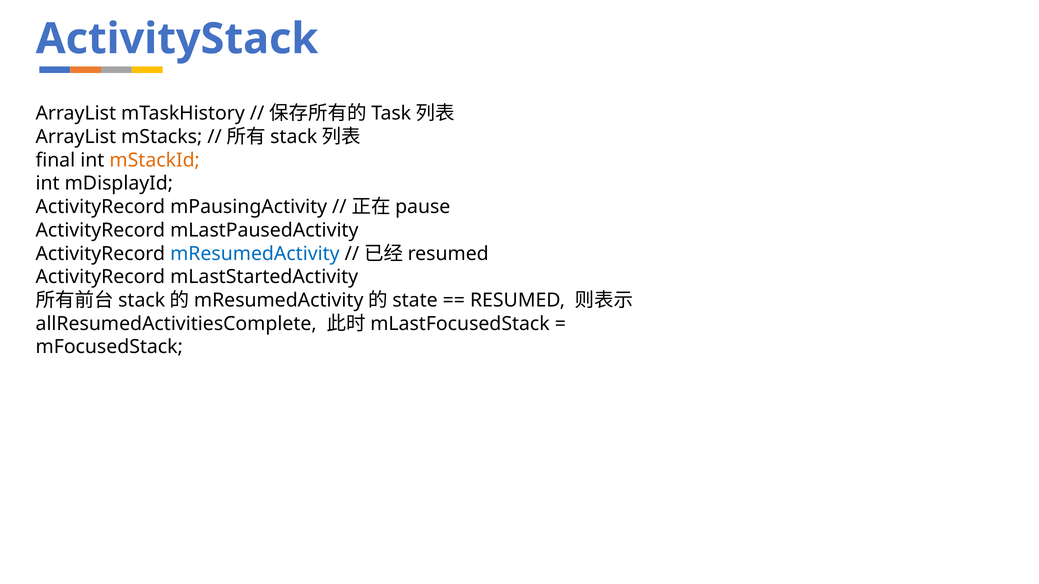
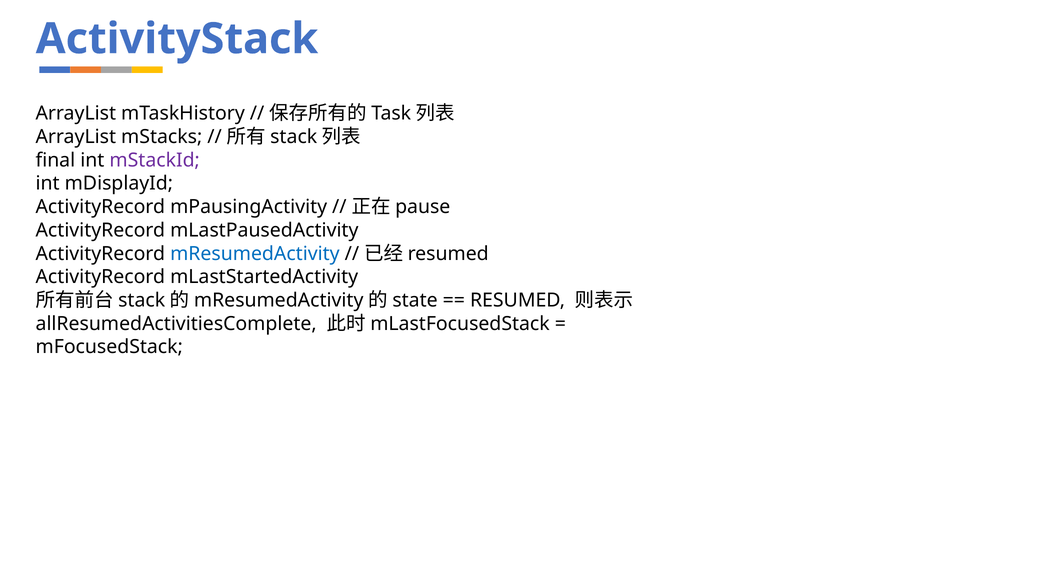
mStackId colour: orange -> purple
